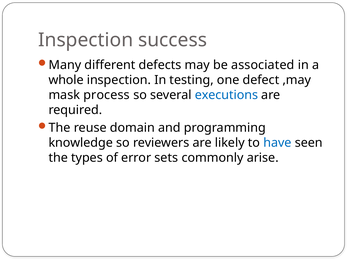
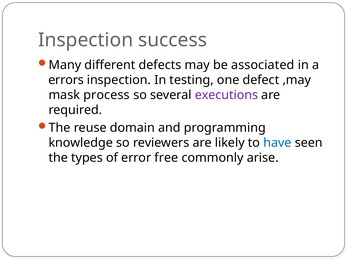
whole: whole -> errors
executions colour: blue -> purple
sets: sets -> free
